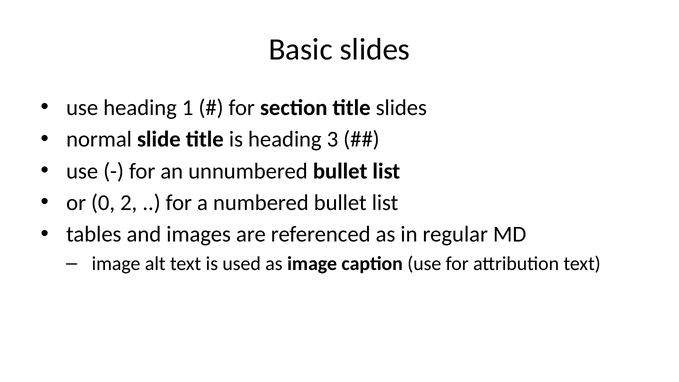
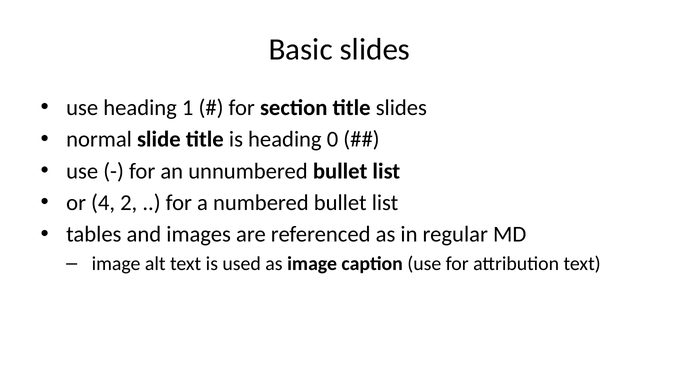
3: 3 -> 0
0: 0 -> 4
